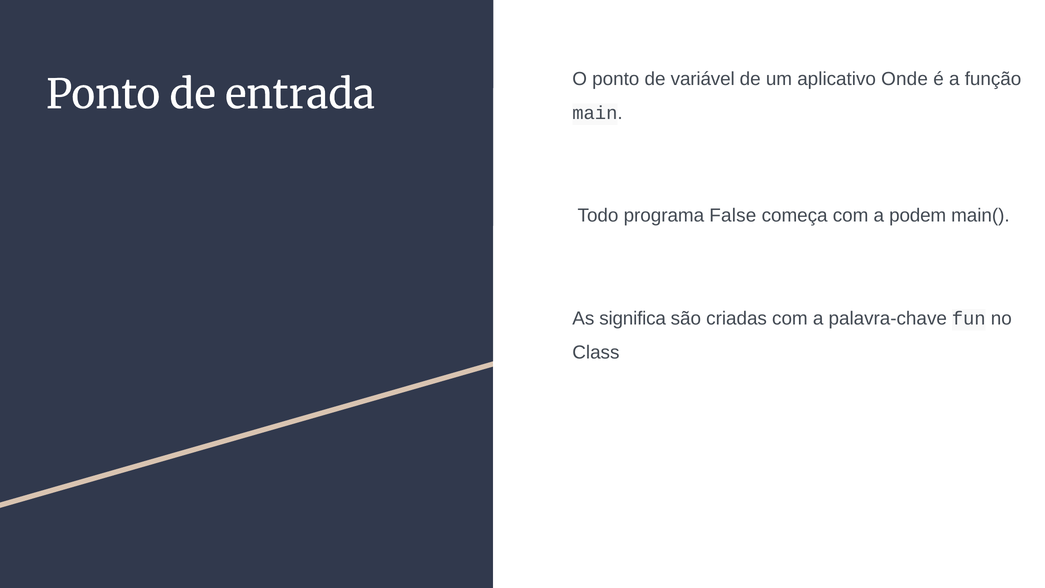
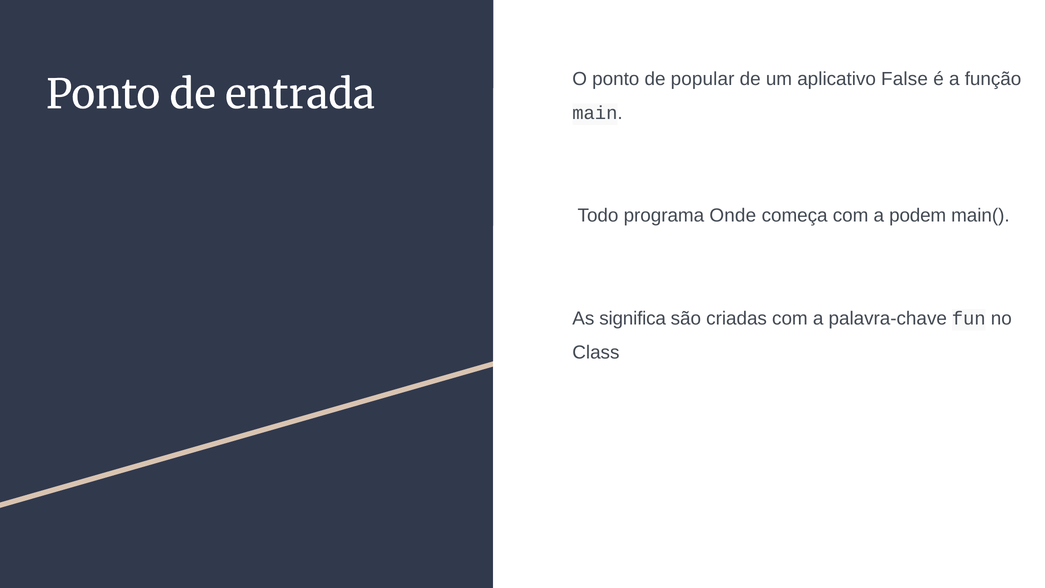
variável: variável -> popular
Onde: Onde -> False
False: False -> Onde
